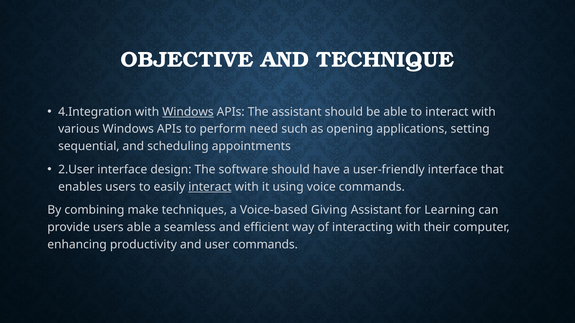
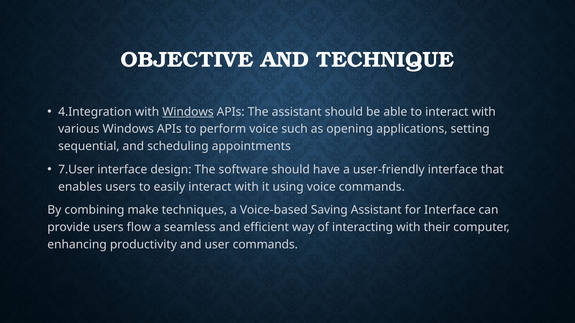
perform need: need -> voice
2.User: 2.User -> 7.User
interact at (210, 187) underline: present -> none
Giving: Giving -> Saving
for Learning: Learning -> Interface
users able: able -> flow
